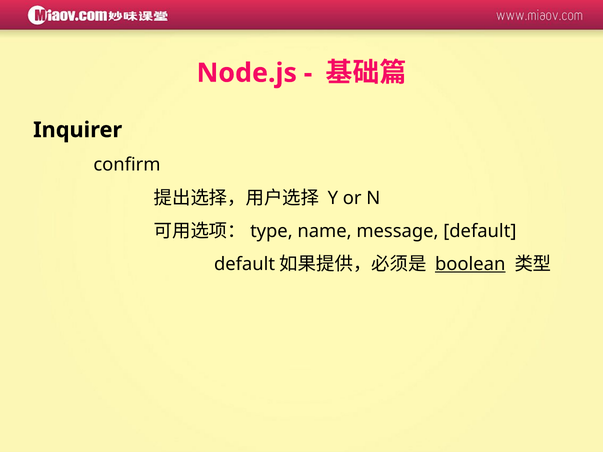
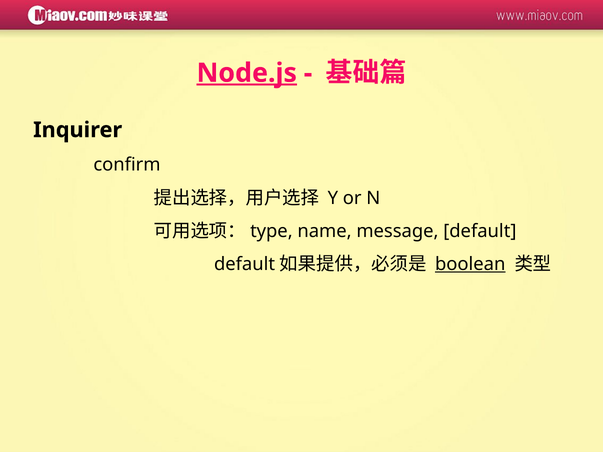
Node.js underline: none -> present
